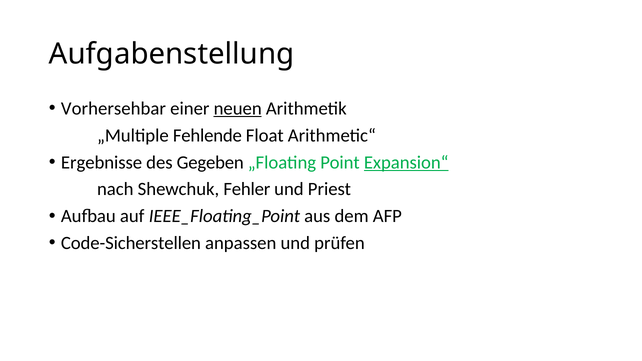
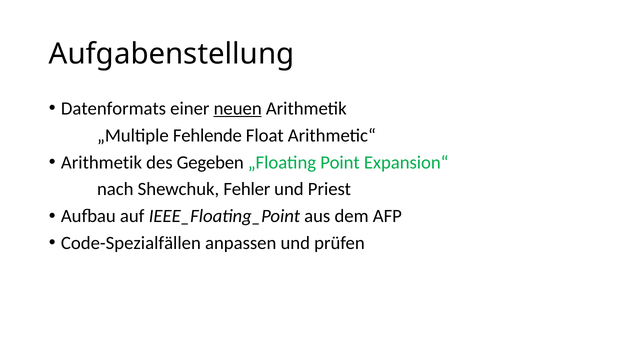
Vorhersehbar: Vorhersehbar -> Datenformats
Ergebnisse at (102, 162): Ergebnisse -> Arithmetik
Expansion“ underline: present -> none
Code-Sicherstellen: Code-Sicherstellen -> Code-Spezialfällen
